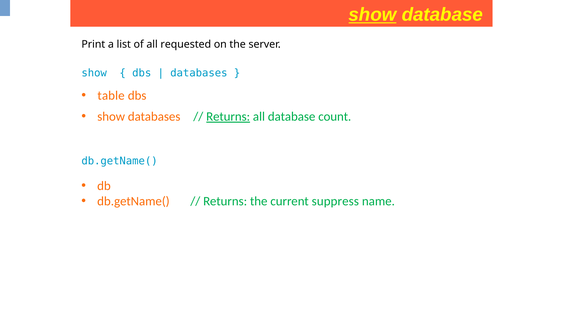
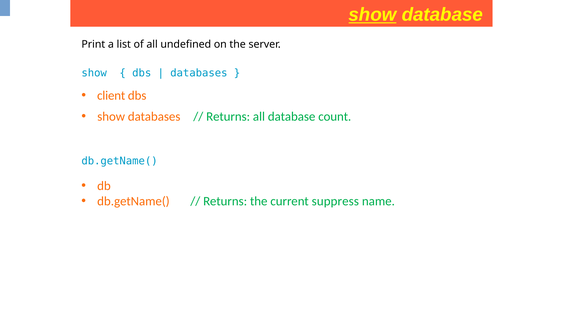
requested: requested -> undefined
table: table -> client
Returns at (228, 117) underline: present -> none
